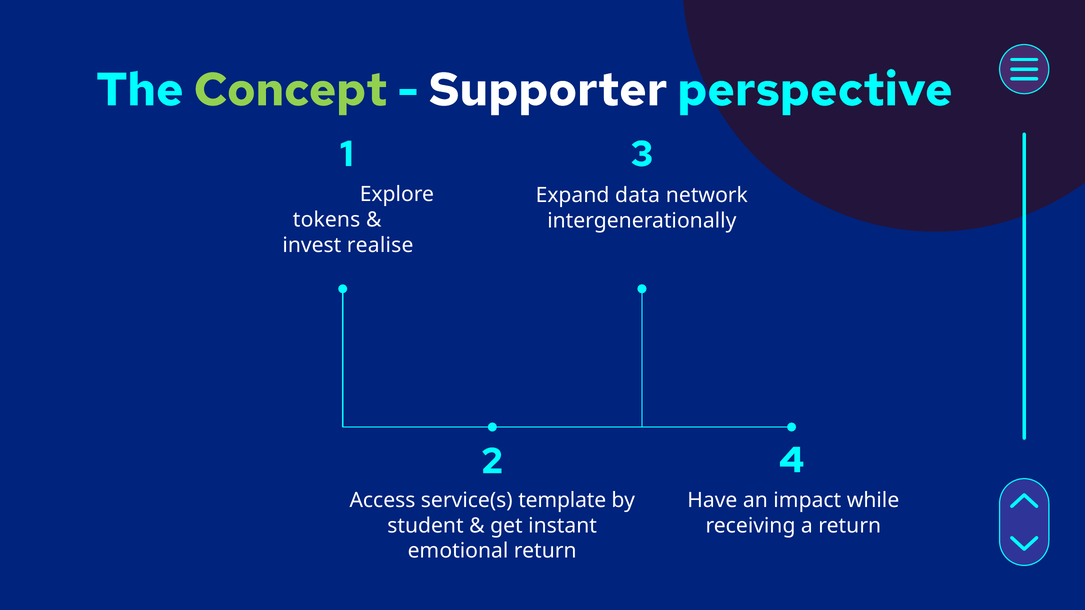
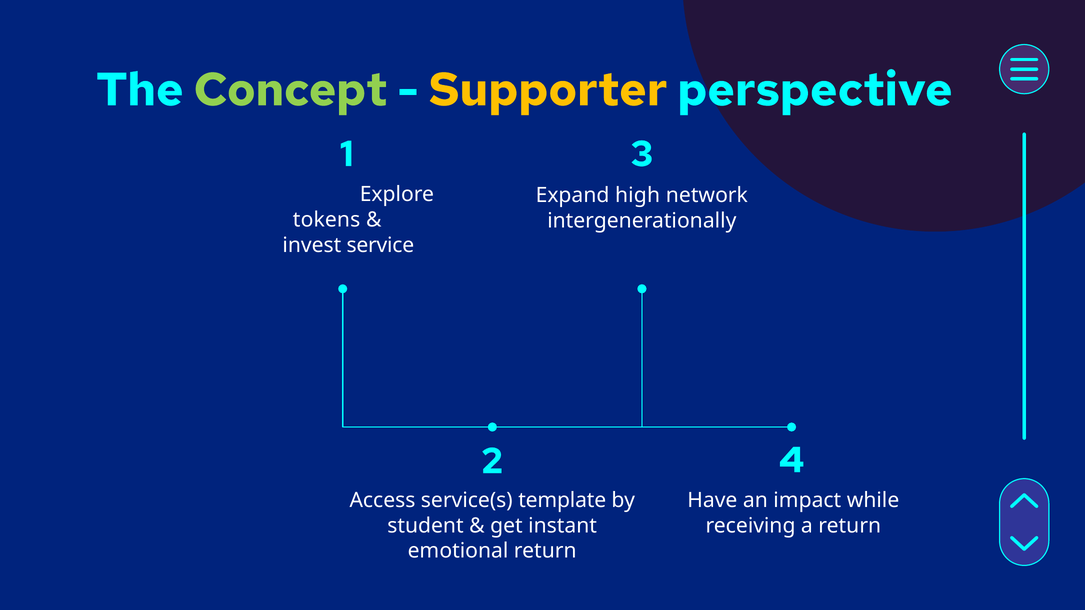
Supporter colour: white -> yellow
data: data -> high
realise: realise -> service
